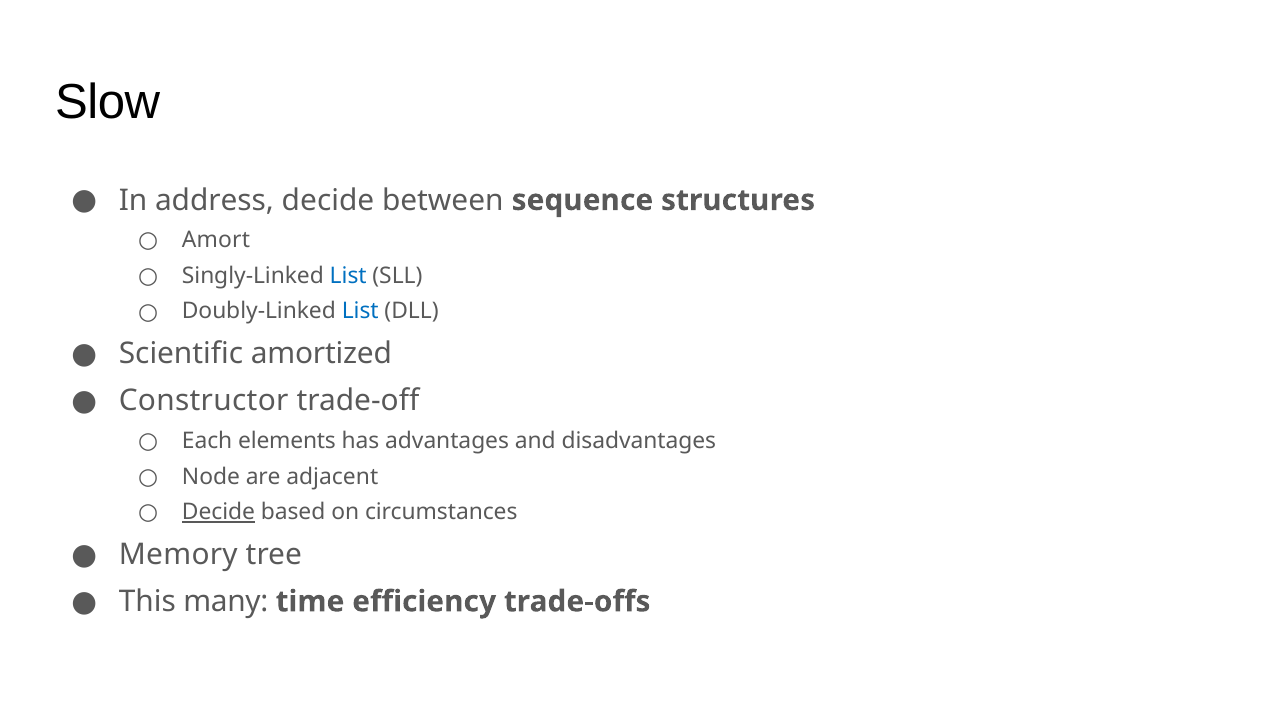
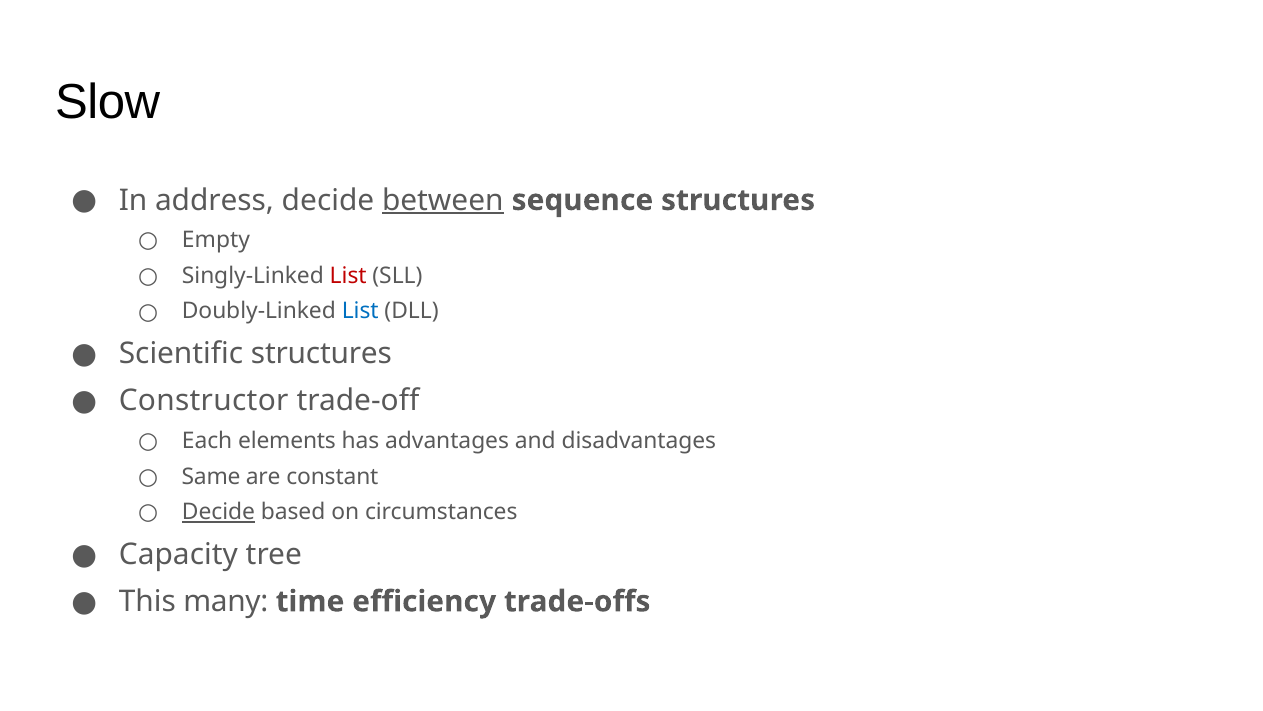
between underline: none -> present
Amort: Amort -> Empty
List at (348, 276) colour: blue -> red
Scientific amortized: amortized -> structures
Node: Node -> Same
adjacent: adjacent -> constant
Memory: Memory -> Capacity
